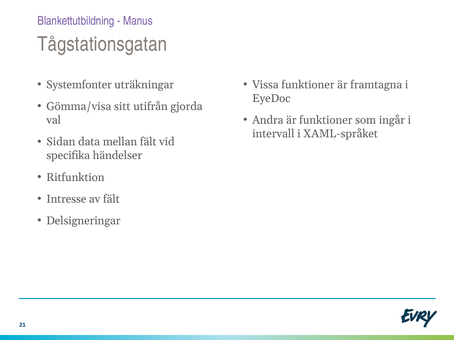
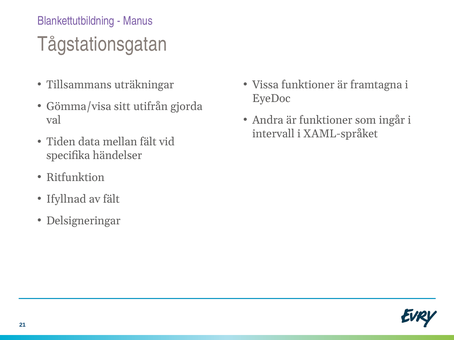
Systemfonter: Systemfonter -> Tillsammans
Sidan: Sidan -> Tiden
Intresse: Intresse -> Ifyllnad
